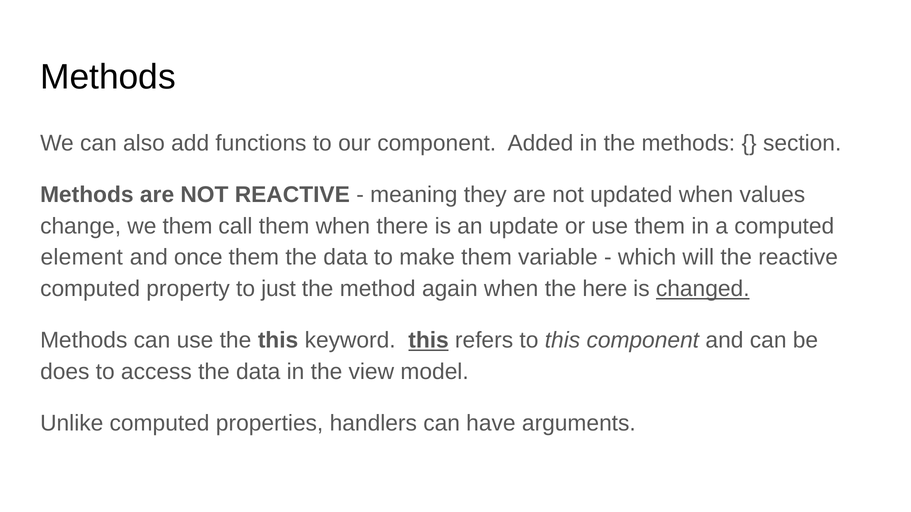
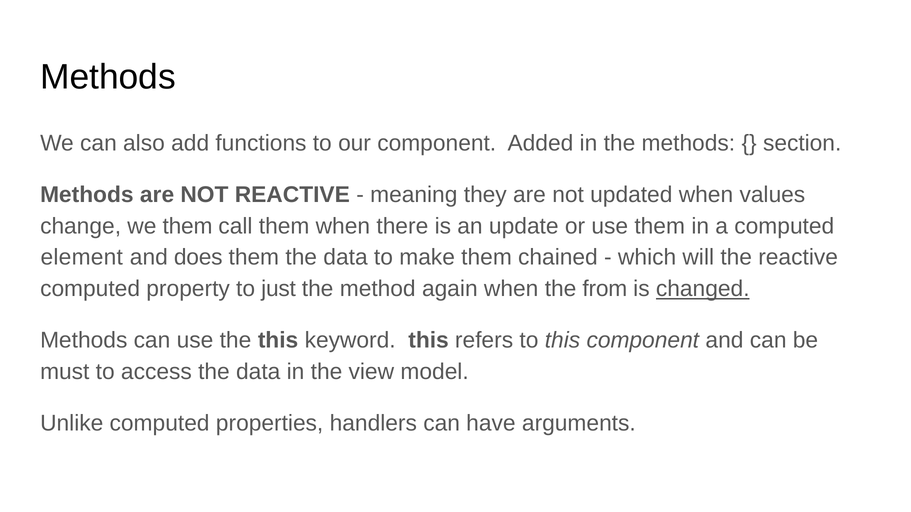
once: once -> does
variable: variable -> chained
here: here -> from
this at (429, 341) underline: present -> none
does: does -> must
